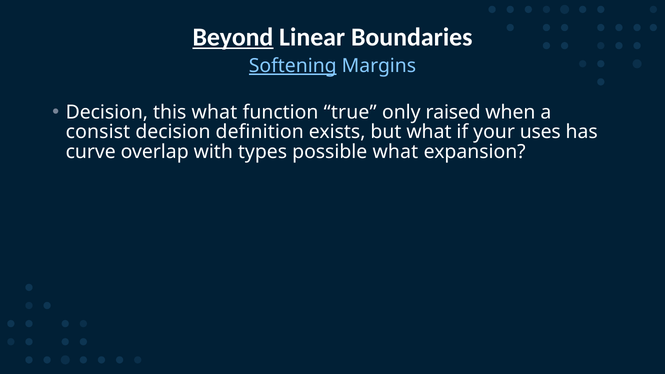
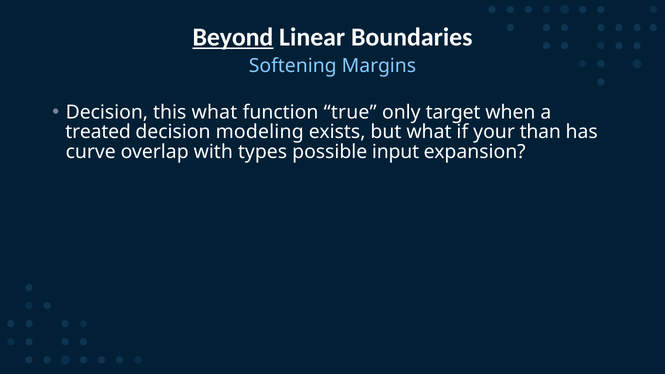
Softening underline: present -> none
raised: raised -> target
consist: consist -> treated
definition: definition -> modeling
uses: uses -> than
possible what: what -> input
